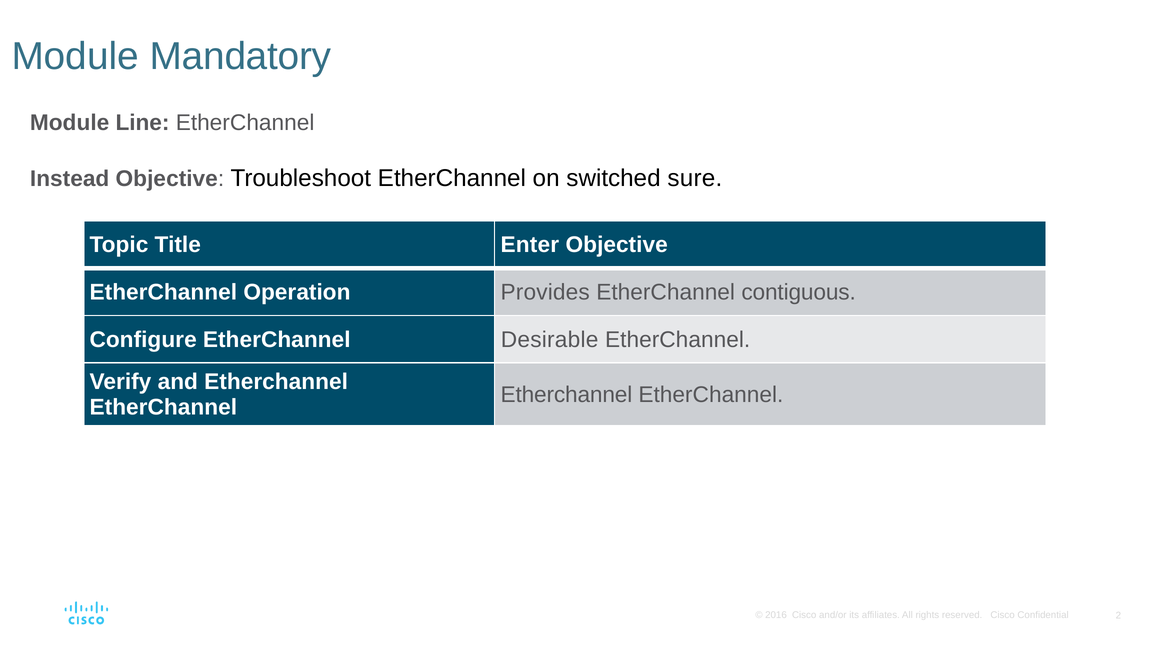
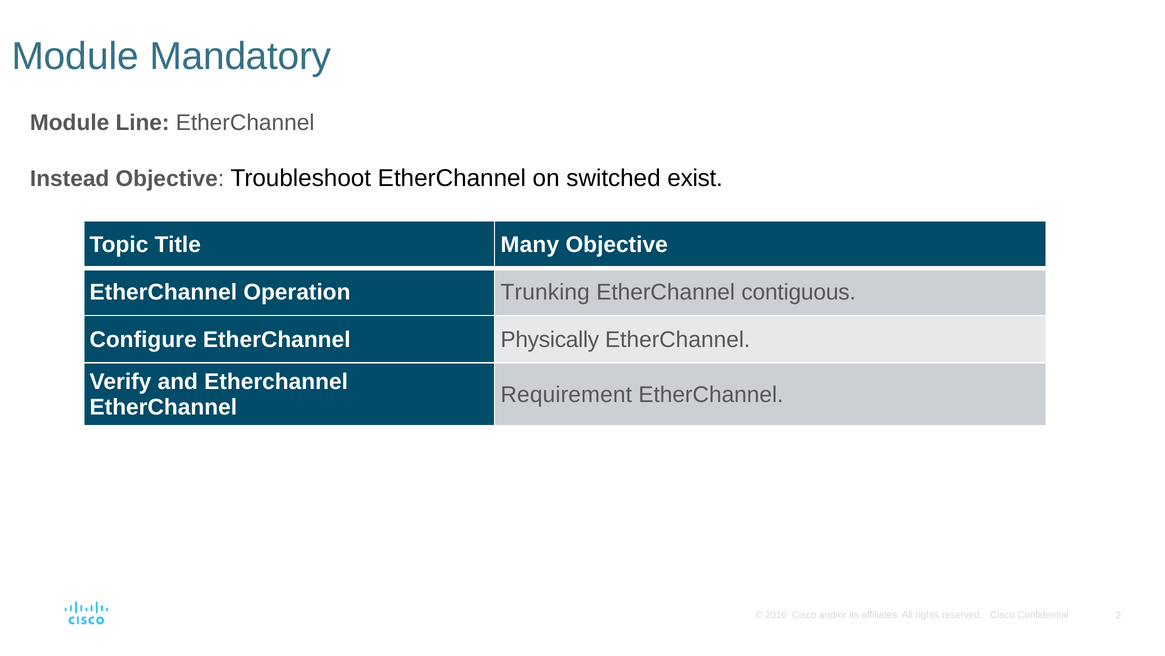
sure: sure -> exist
Enter: Enter -> Many
Provides: Provides -> Trunking
Desirable: Desirable -> Physically
Etherchannel at (566, 394): Etherchannel -> Requirement
